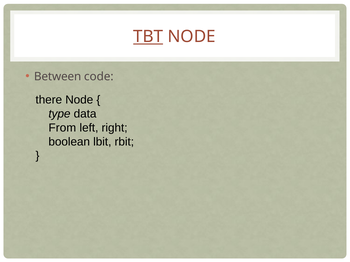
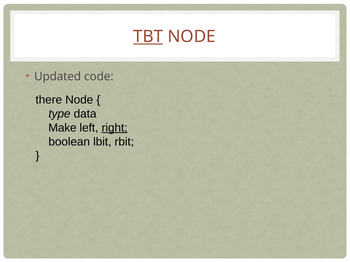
Between: Between -> Updated
From: From -> Make
right underline: none -> present
